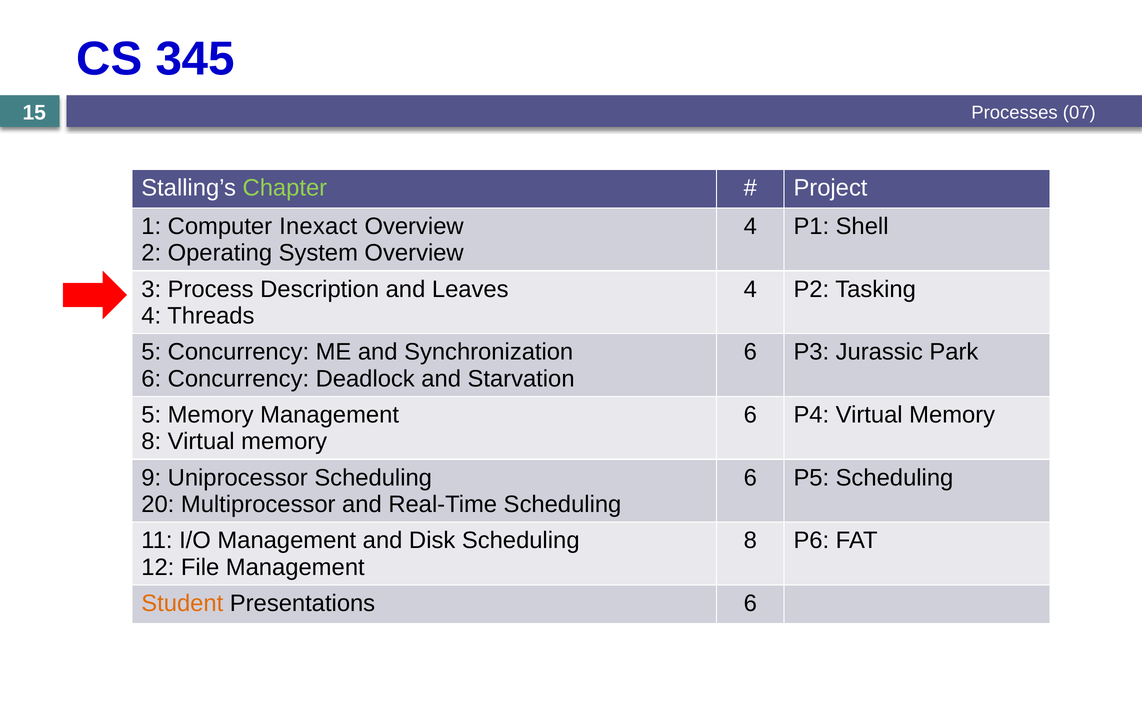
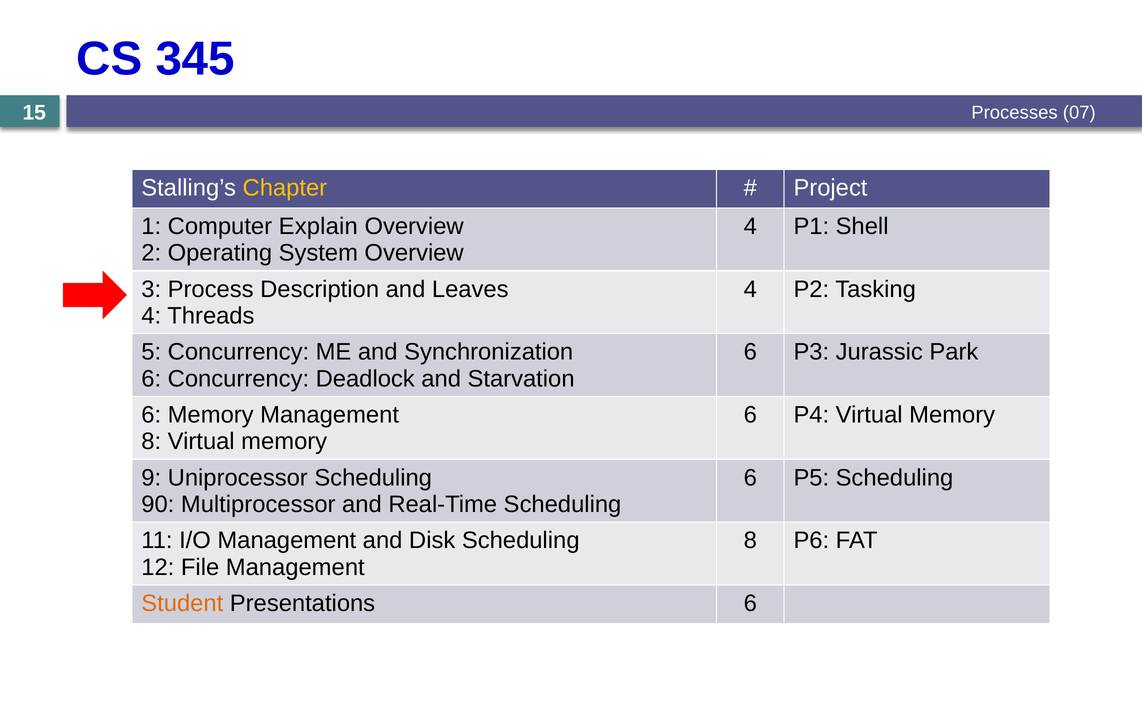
Chapter colour: light green -> yellow
Inexact: Inexact -> Explain
5 at (151, 415): 5 -> 6
20: 20 -> 90
